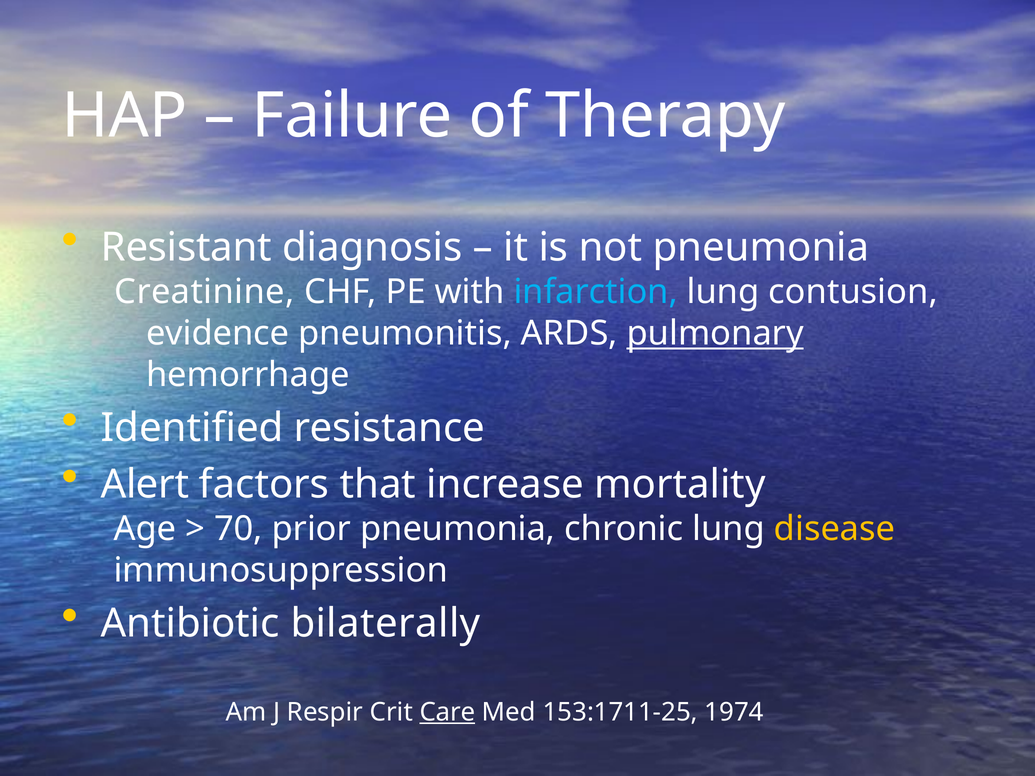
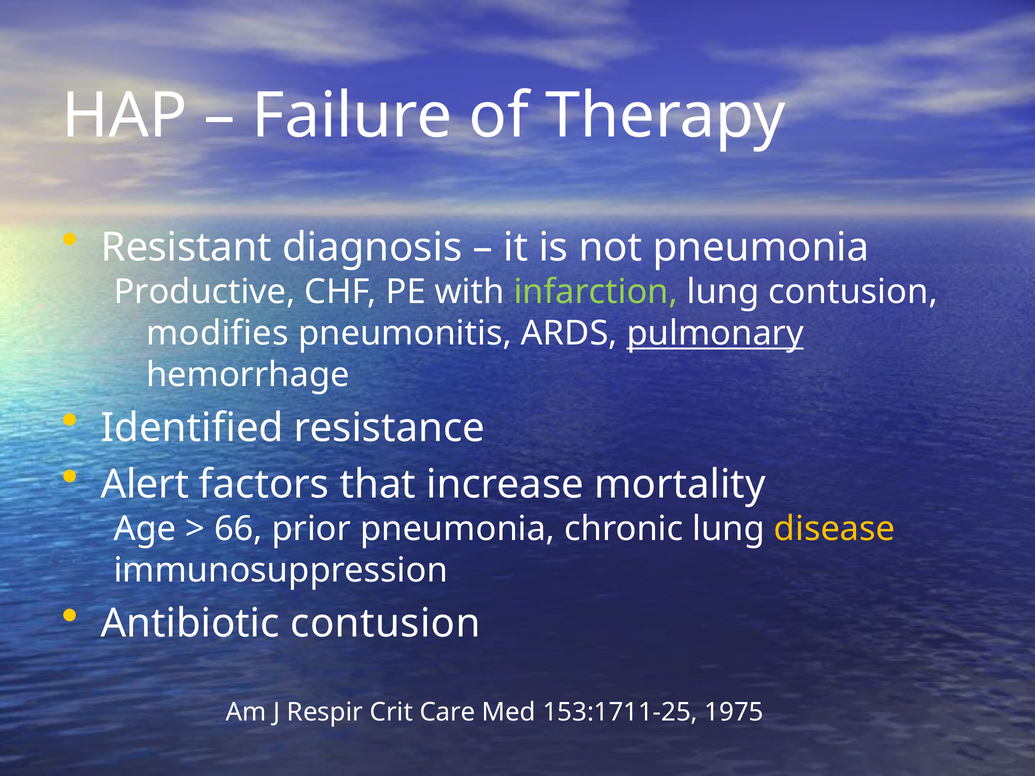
Creatinine: Creatinine -> Productive
infarction colour: light blue -> light green
evidence: evidence -> modifies
70: 70 -> 66
Antibiotic bilaterally: bilaterally -> contusion
Care underline: present -> none
1974: 1974 -> 1975
